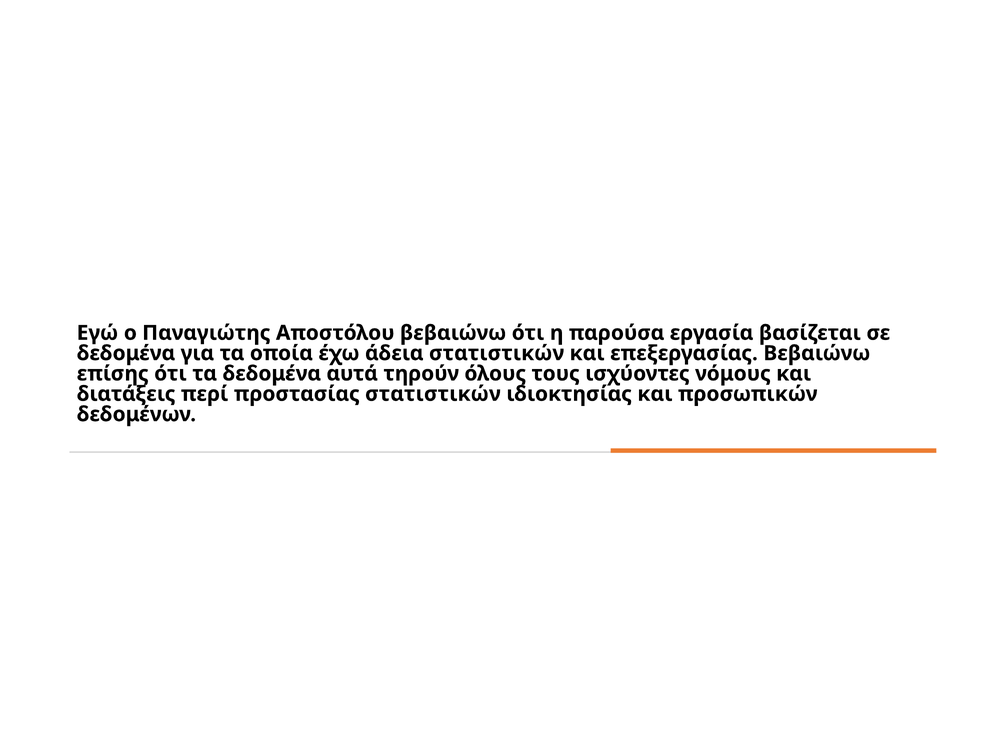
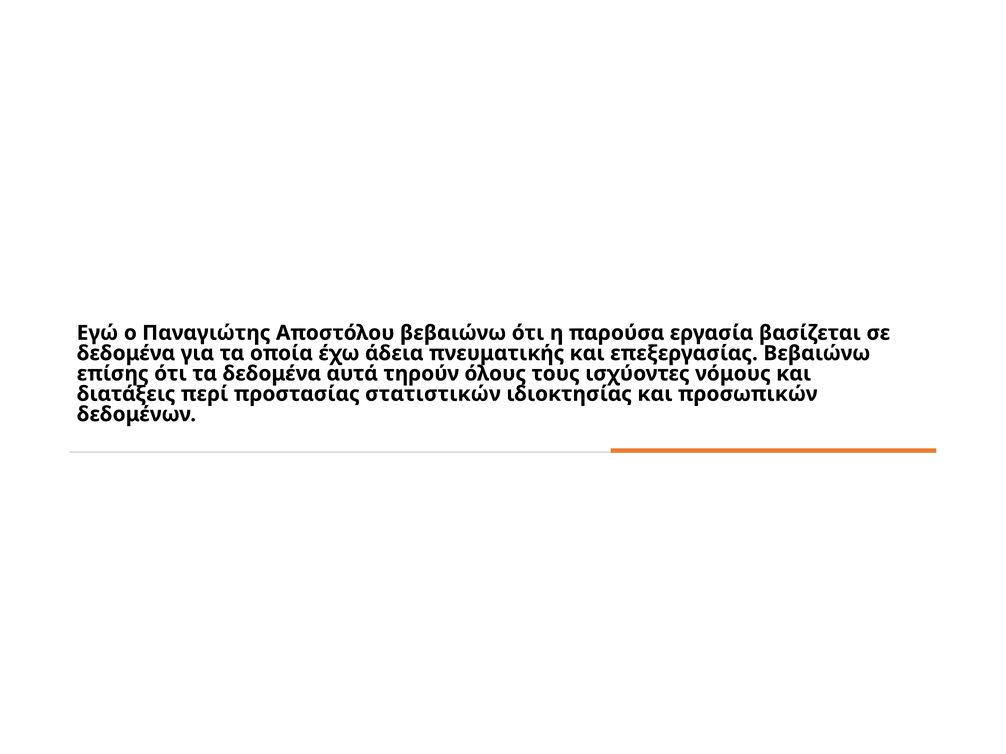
άδεια στατιστικών: στατιστικών -> πνευματικής
